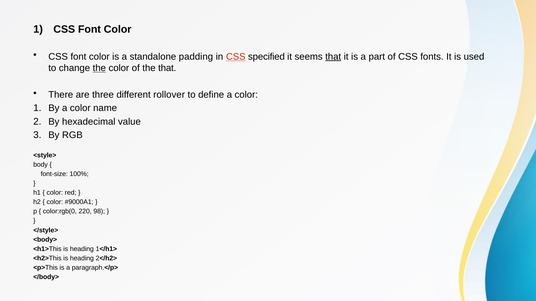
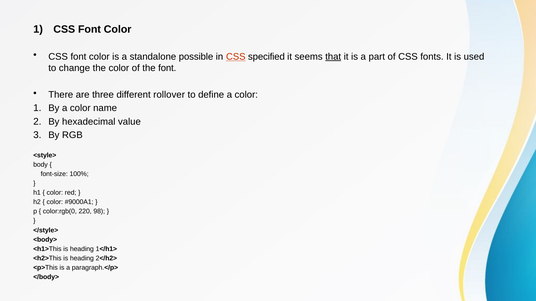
padding: padding -> possible
the at (99, 68) underline: present -> none
the that: that -> font
